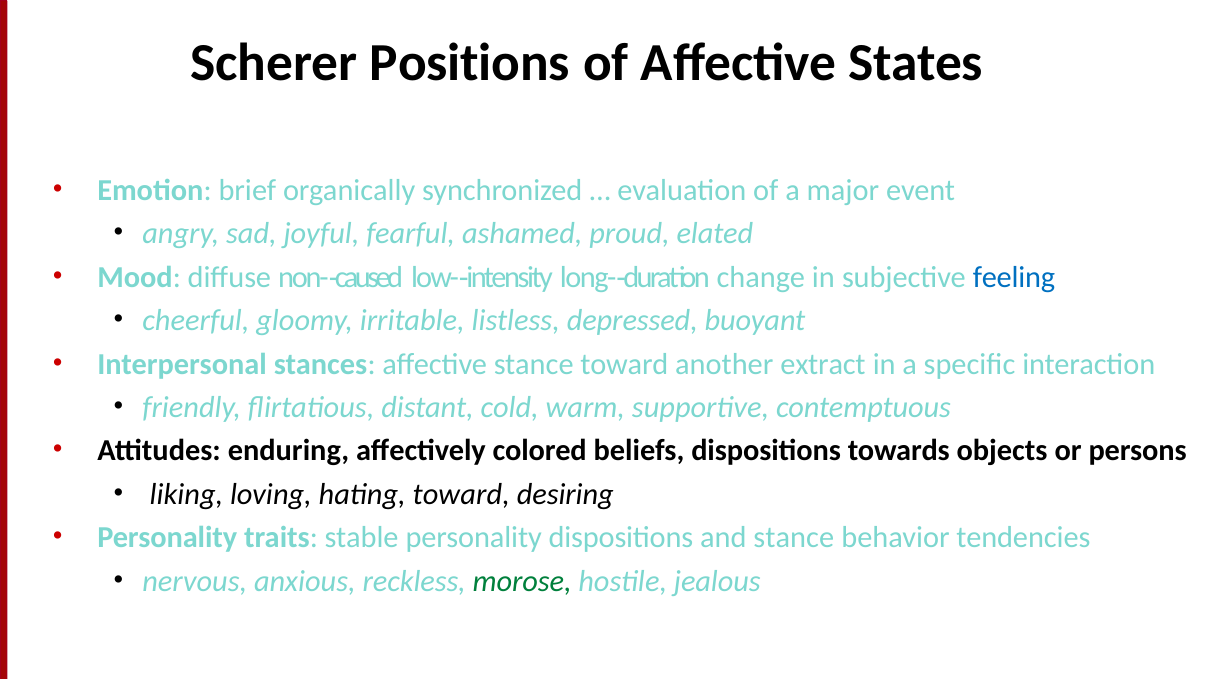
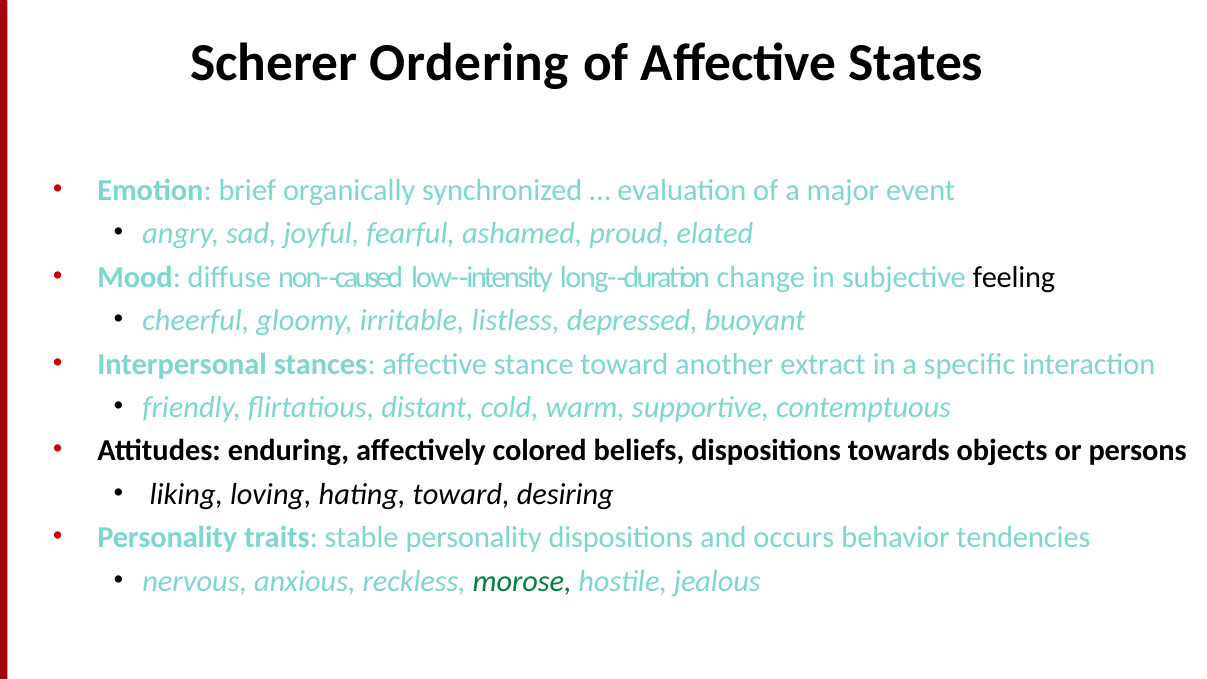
Positions: Positions -> Ordering
feeling colour: blue -> black
and stance: stance -> occurs
